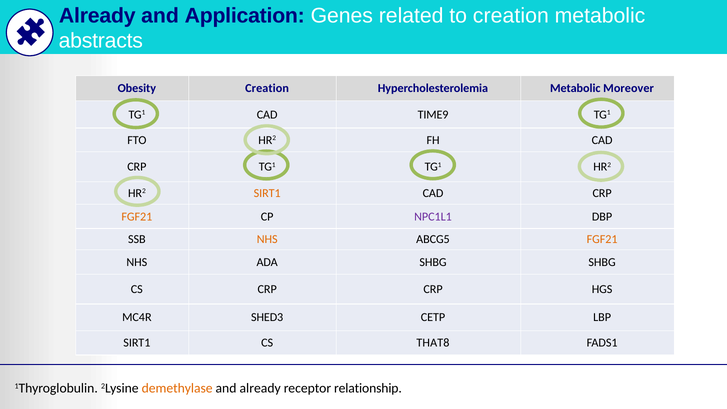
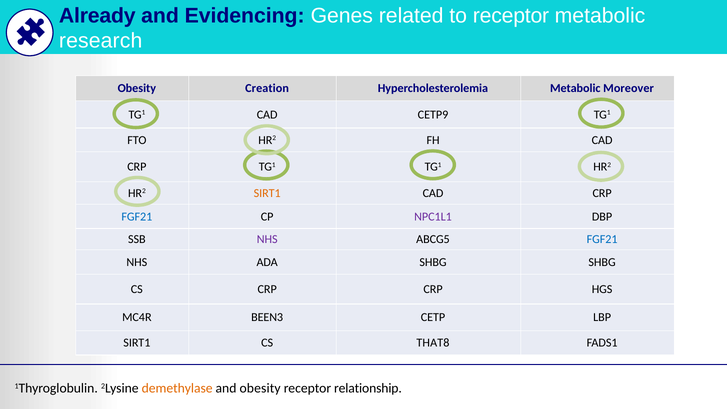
Application: Application -> Evidencing
to creation: creation -> receptor
abstracts: abstracts -> research
TIME9: TIME9 -> CETP9
FGF21 at (137, 217) colour: orange -> blue
NHS at (267, 239) colour: orange -> purple
FGF21 at (602, 239) colour: orange -> blue
SHED3: SHED3 -> BEEN3
and already: already -> obesity
